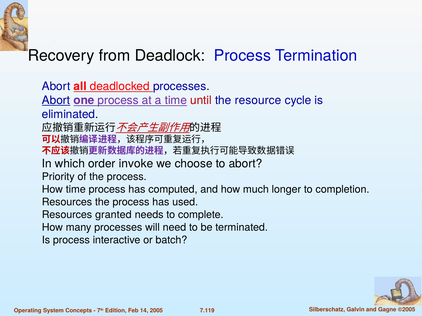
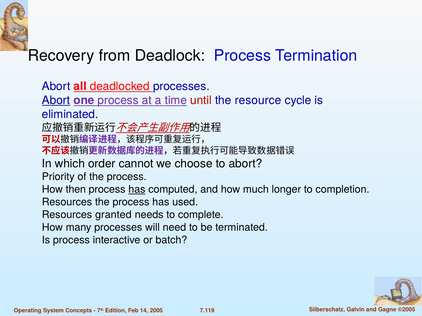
invoke: invoke -> cannot
How time: time -> then
has at (137, 190) underline: none -> present
